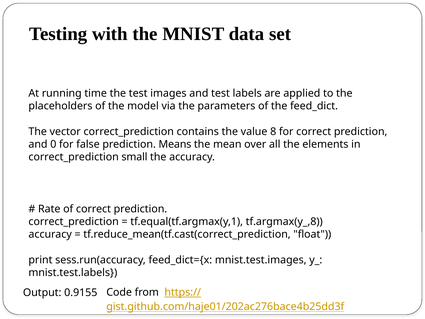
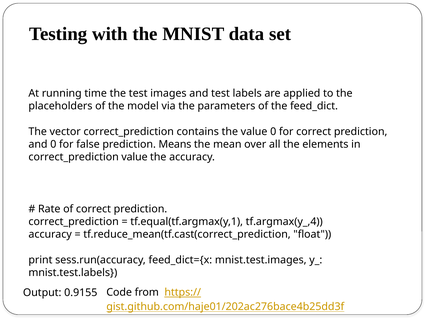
value 8: 8 -> 0
correct_prediction small: small -> value
tf.argmax(y_,8: tf.argmax(y_,8 -> tf.argmax(y_,4
